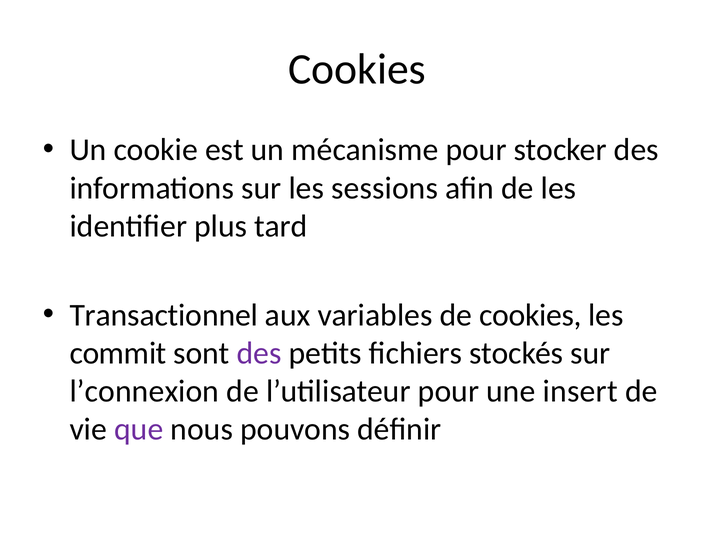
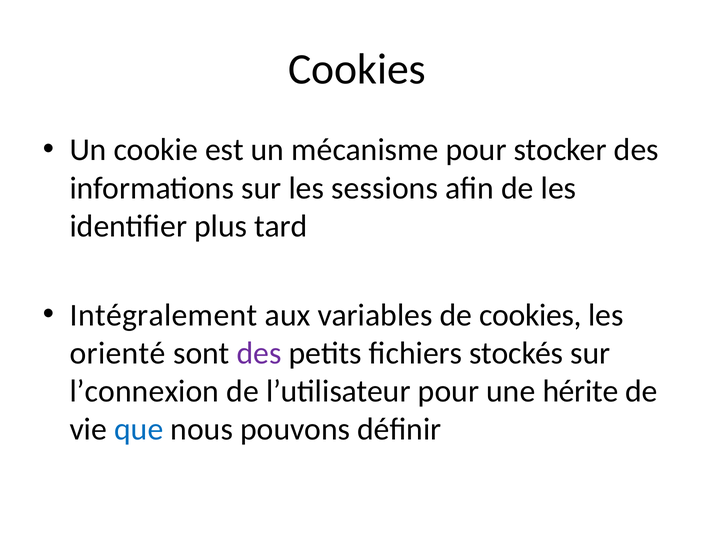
Transactionnel: Transactionnel -> Intégralement
commit: commit -> orienté
insert: insert -> hérite
que colour: purple -> blue
